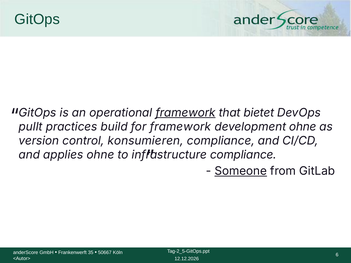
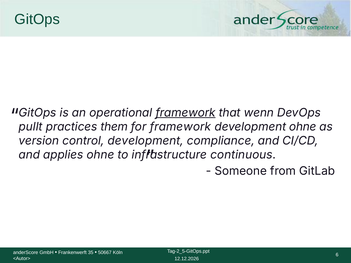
bietet: bietet -> wenn
build: build -> them
control konsumieren: konsumieren -> development
compliance at (243, 155): compliance -> continuous
Someone underline: present -> none
